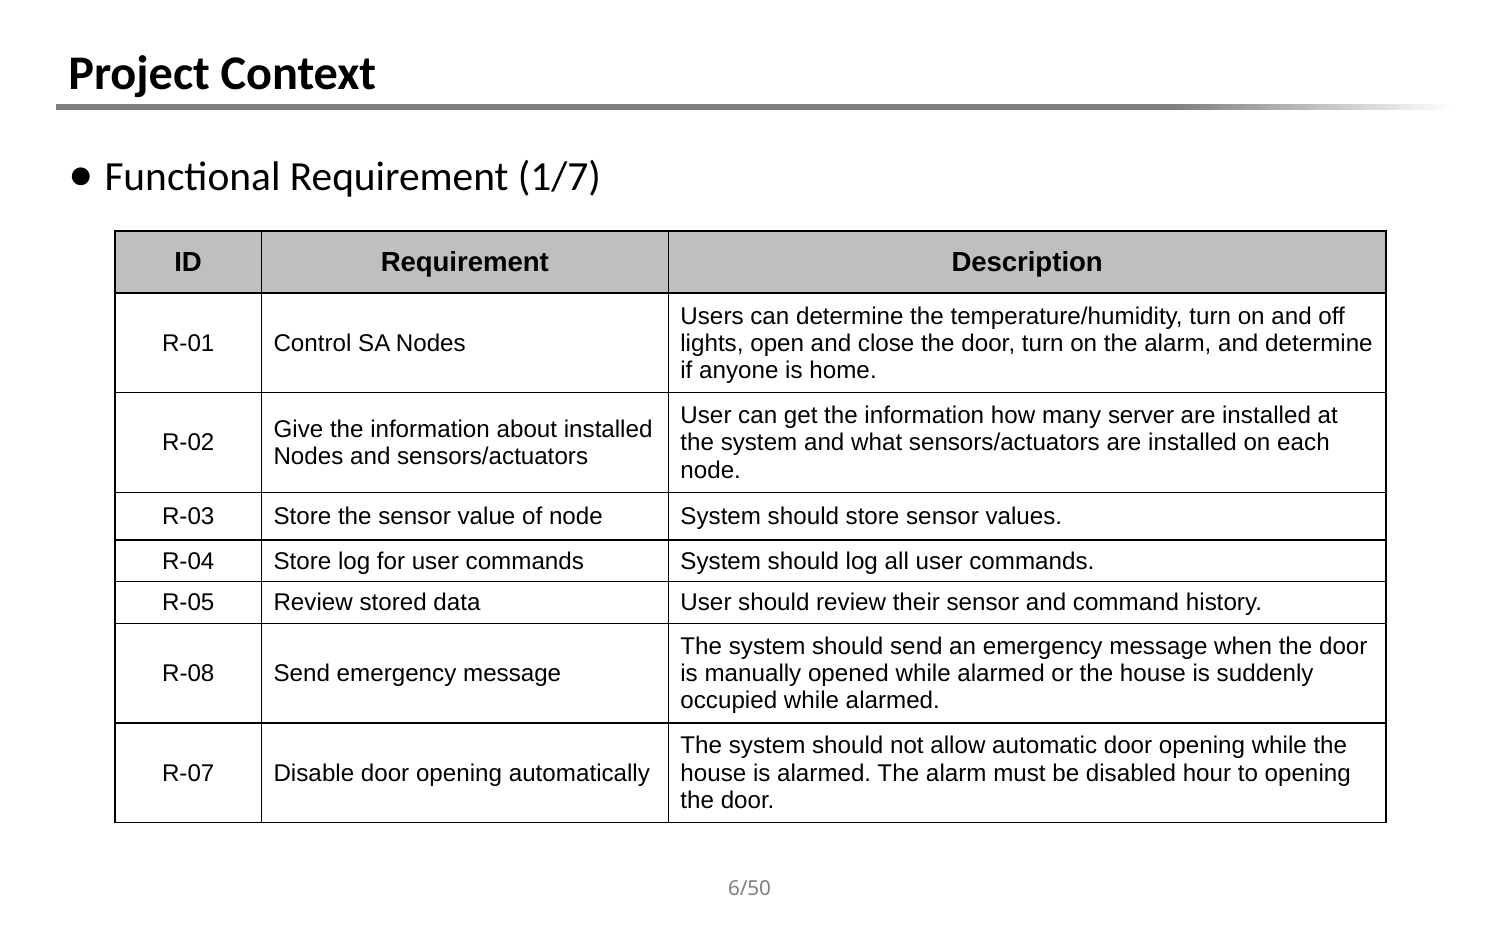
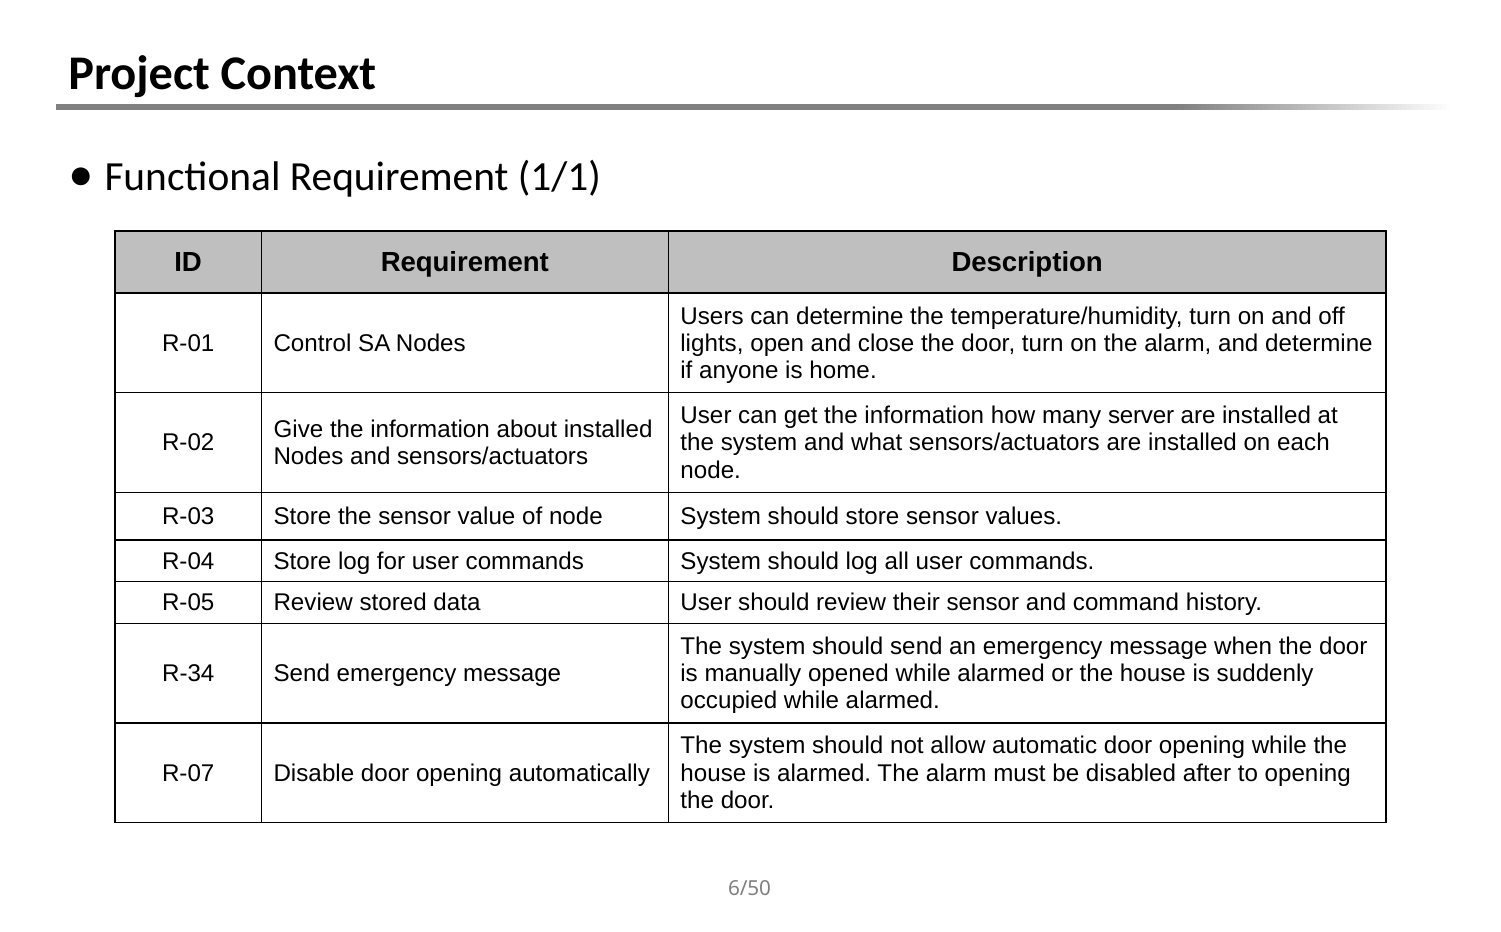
1/7: 1/7 -> 1/1
R-08: R-08 -> R-34
hour: hour -> after
